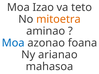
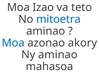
mitoetra colour: orange -> blue
foana: foana -> akory
Ny arianao: arianao -> aminao
